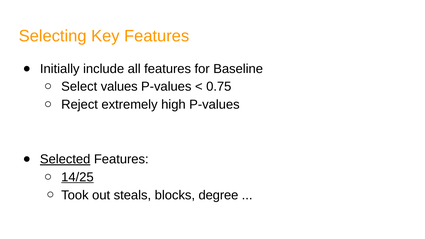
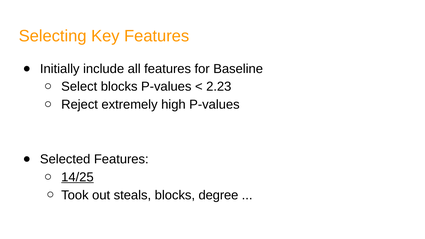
Select values: values -> blocks
0.75: 0.75 -> 2.23
Selected underline: present -> none
